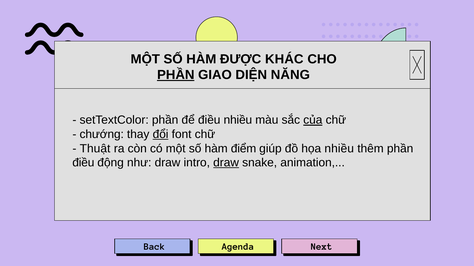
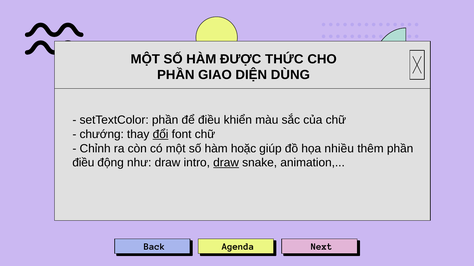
KHÁC: KHÁC -> THỨC
PHẦN at (176, 75) underline: present -> none
NĂNG: NĂNG -> DÙNG
điều nhiều: nhiều -> khiển
của underline: present -> none
Thuật: Thuật -> Chỉnh
điểm: điểm -> hoặc
